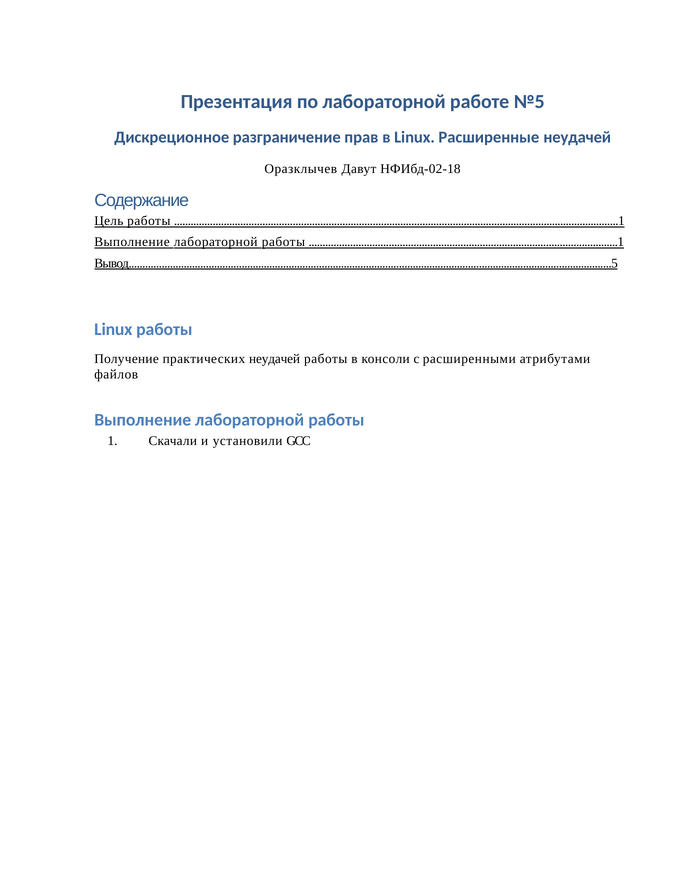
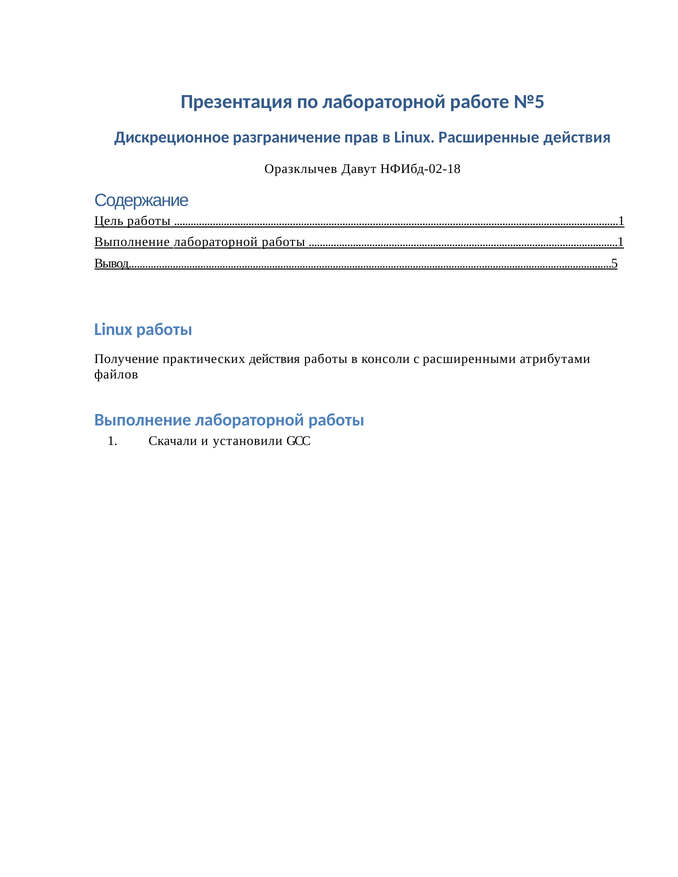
Расширенные неудачей: неудачей -> действия
практических неудачей: неудачей -> действия
